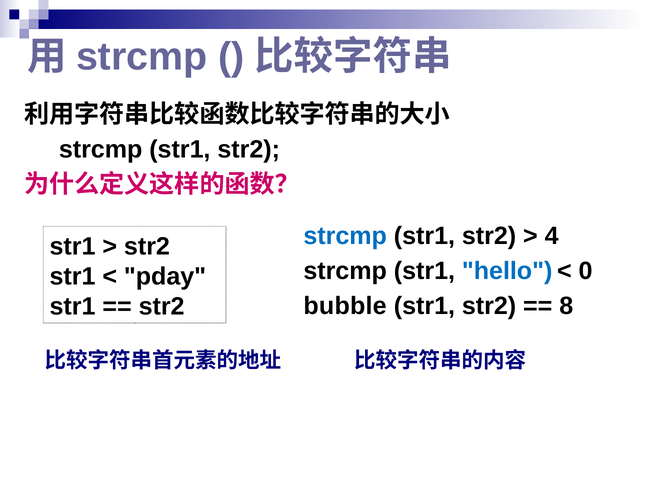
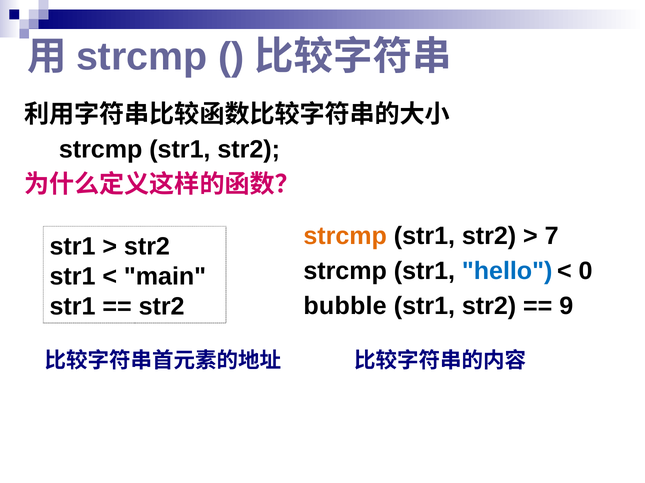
strcmp at (345, 236) colour: blue -> orange
4: 4 -> 7
pday: pday -> main
8: 8 -> 9
